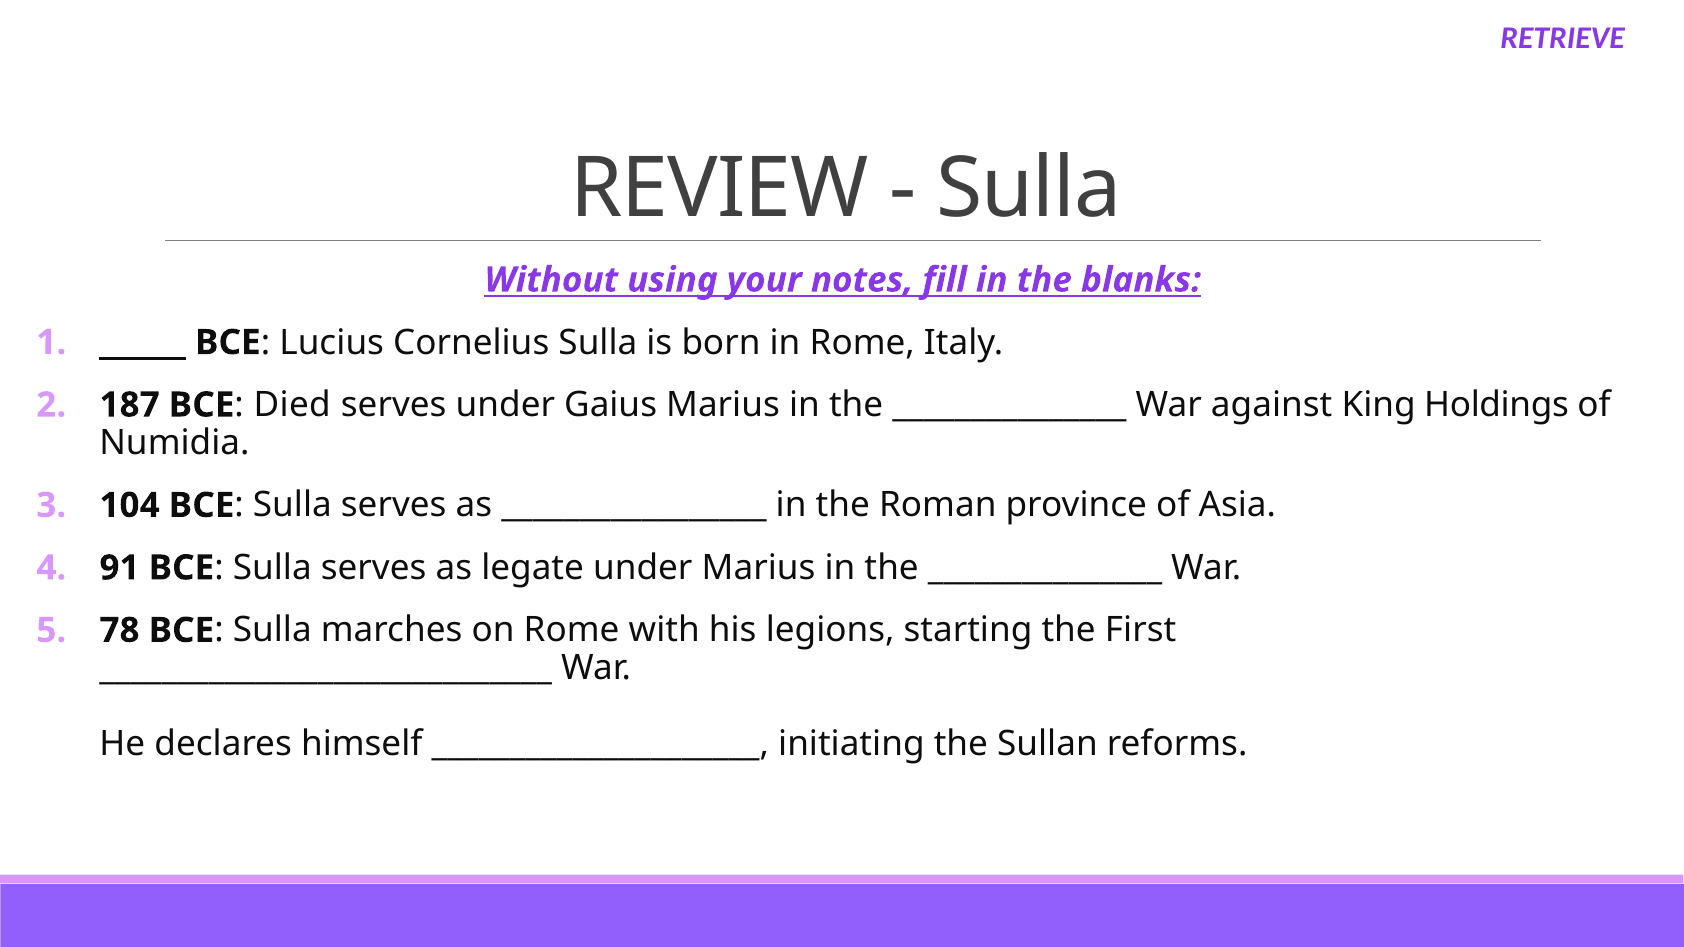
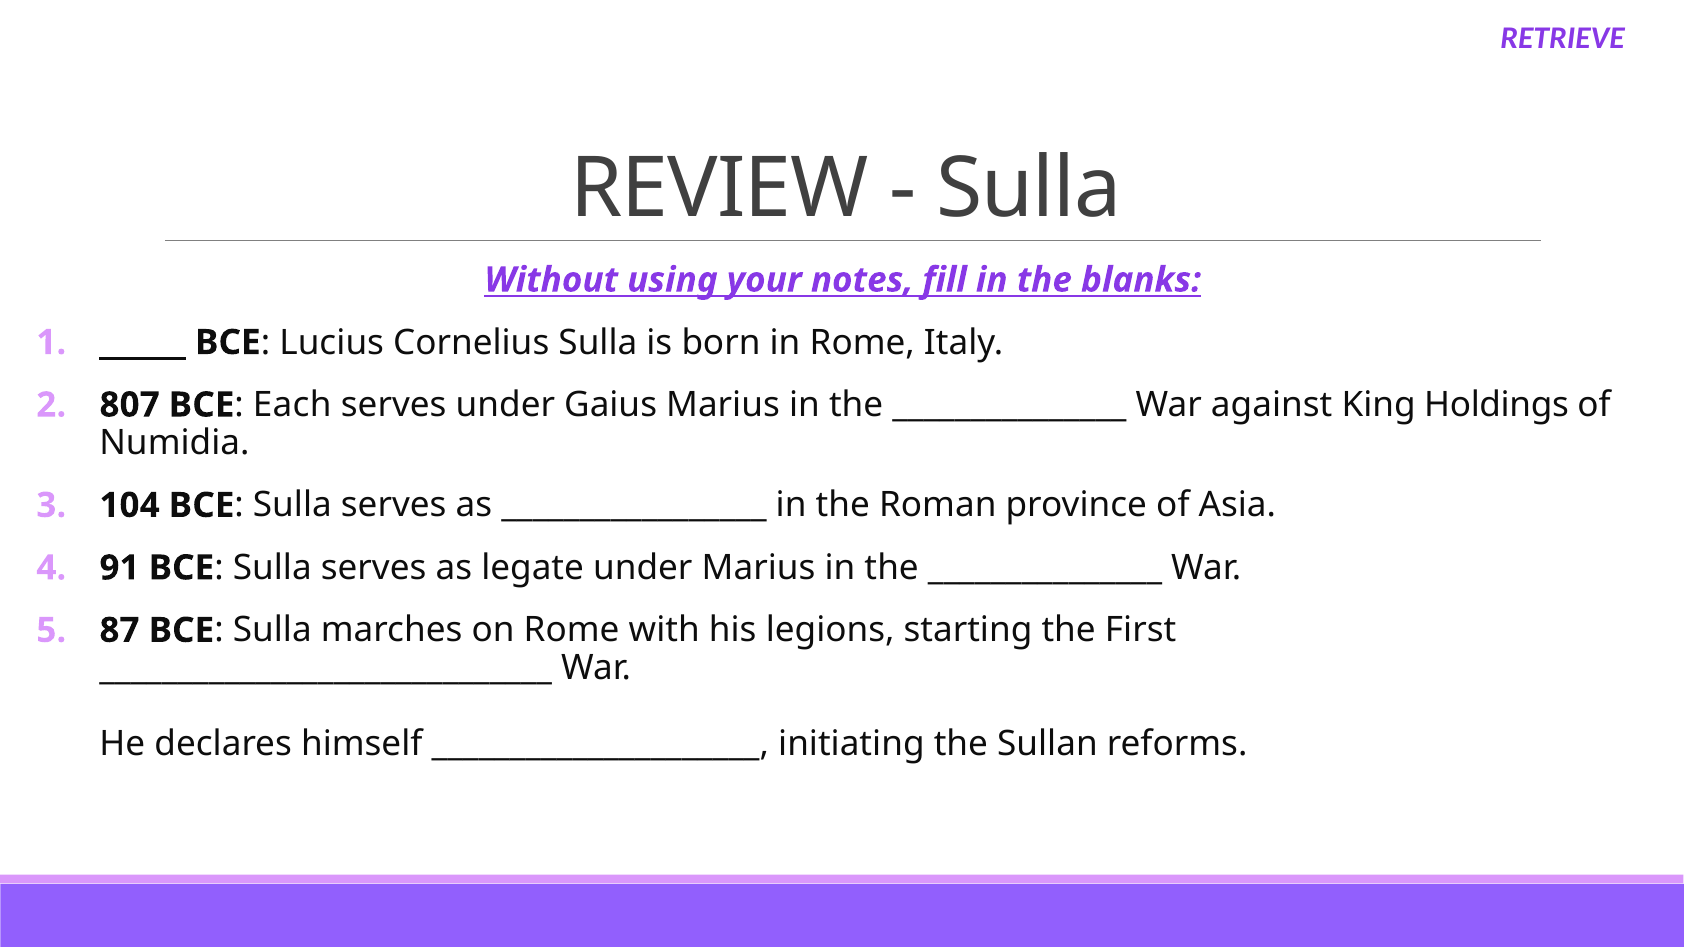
187: 187 -> 807
Died: Died -> Each
78: 78 -> 87
